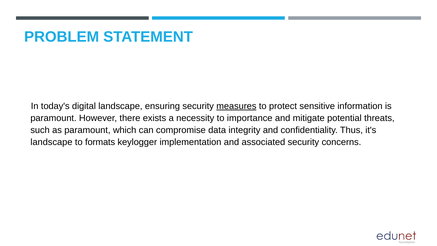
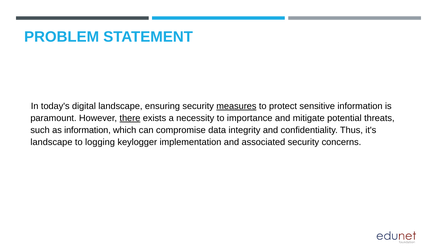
there underline: none -> present
as paramount: paramount -> information
formats: formats -> logging
